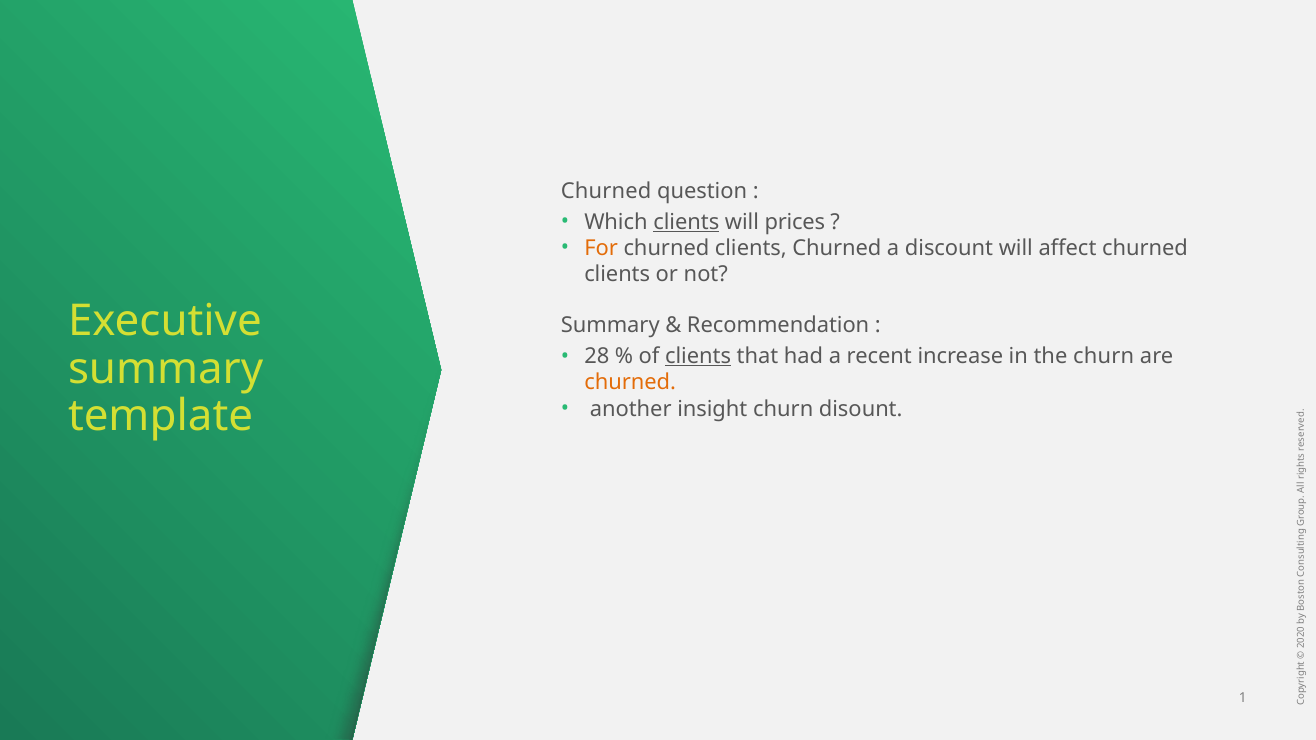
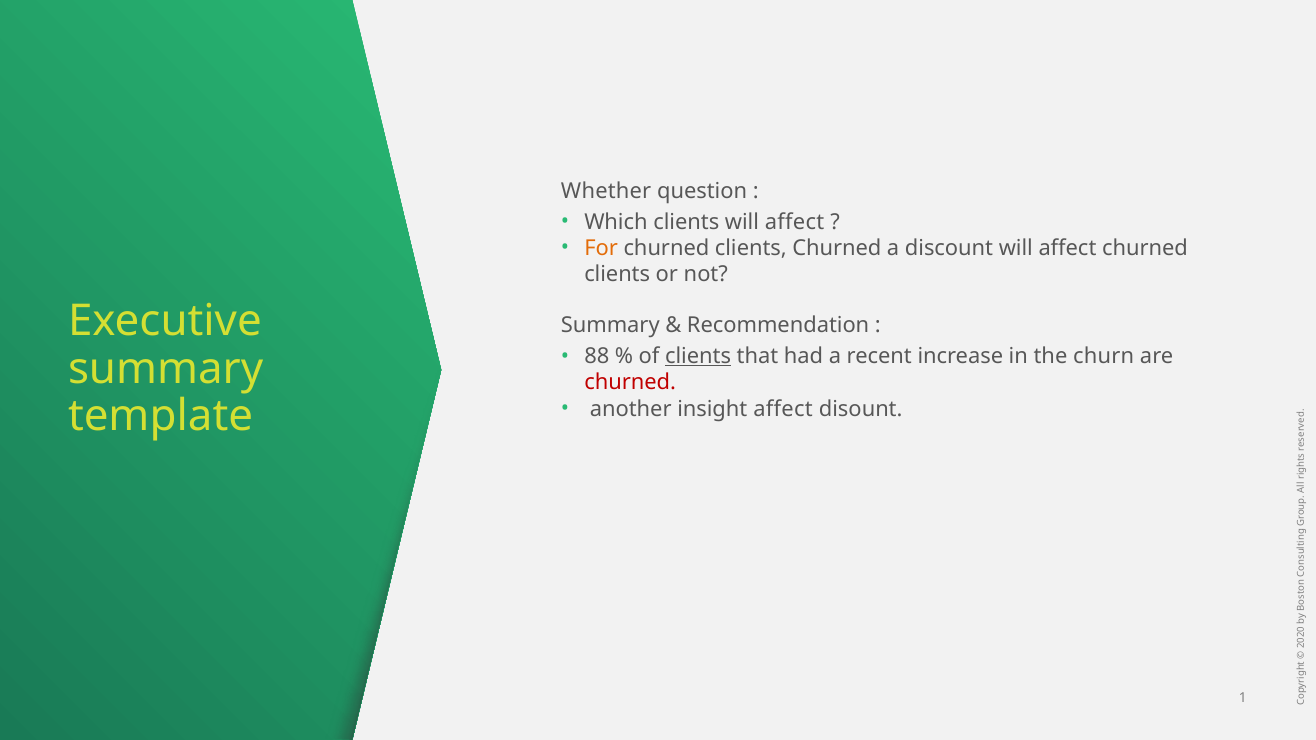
Churned at (606, 191): Churned -> Whether
clients at (686, 222) underline: present -> none
prices at (795, 222): prices -> affect
28: 28 -> 88
churned at (630, 383) colour: orange -> red
insight churn: churn -> affect
